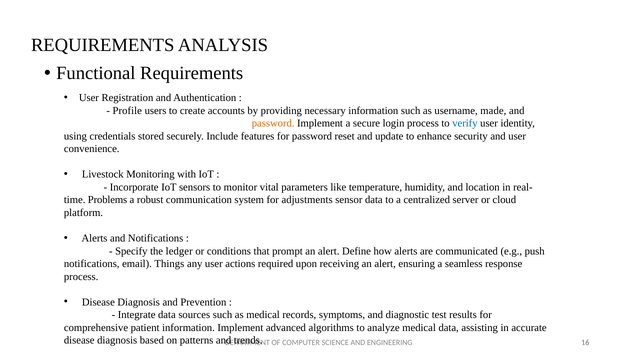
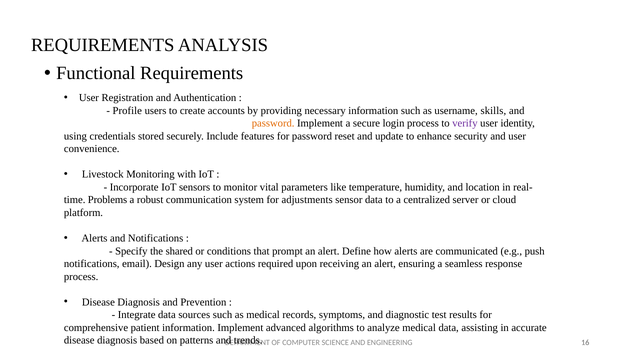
made: made -> skills
verify colour: blue -> purple
ledger: ledger -> shared
Things: Things -> Design
